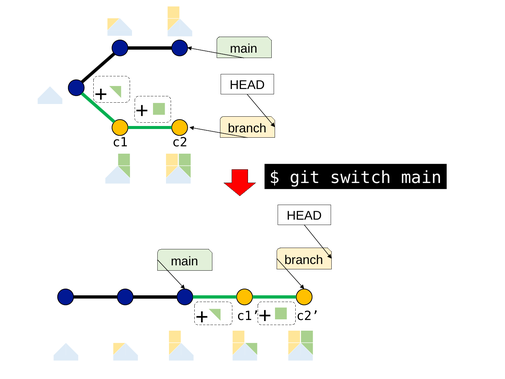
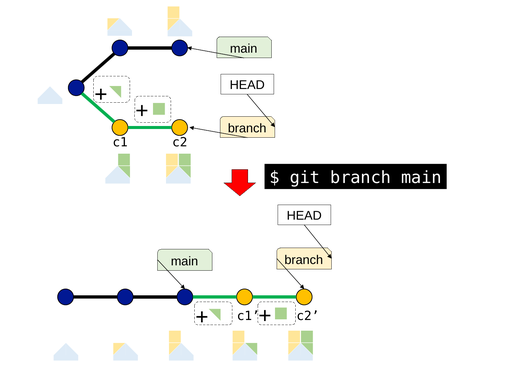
git switch: switch -> branch
